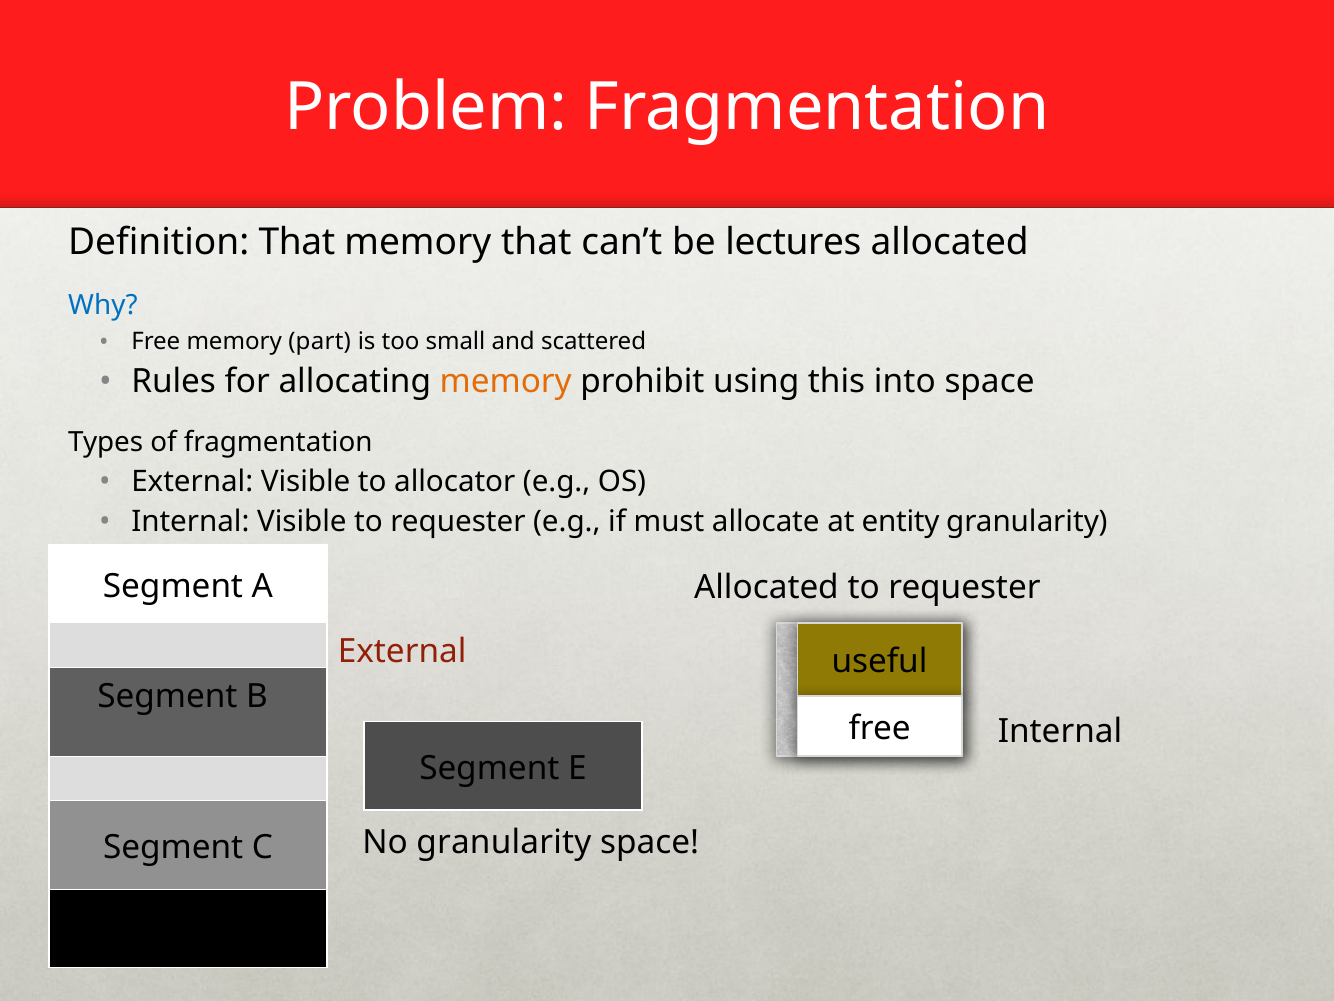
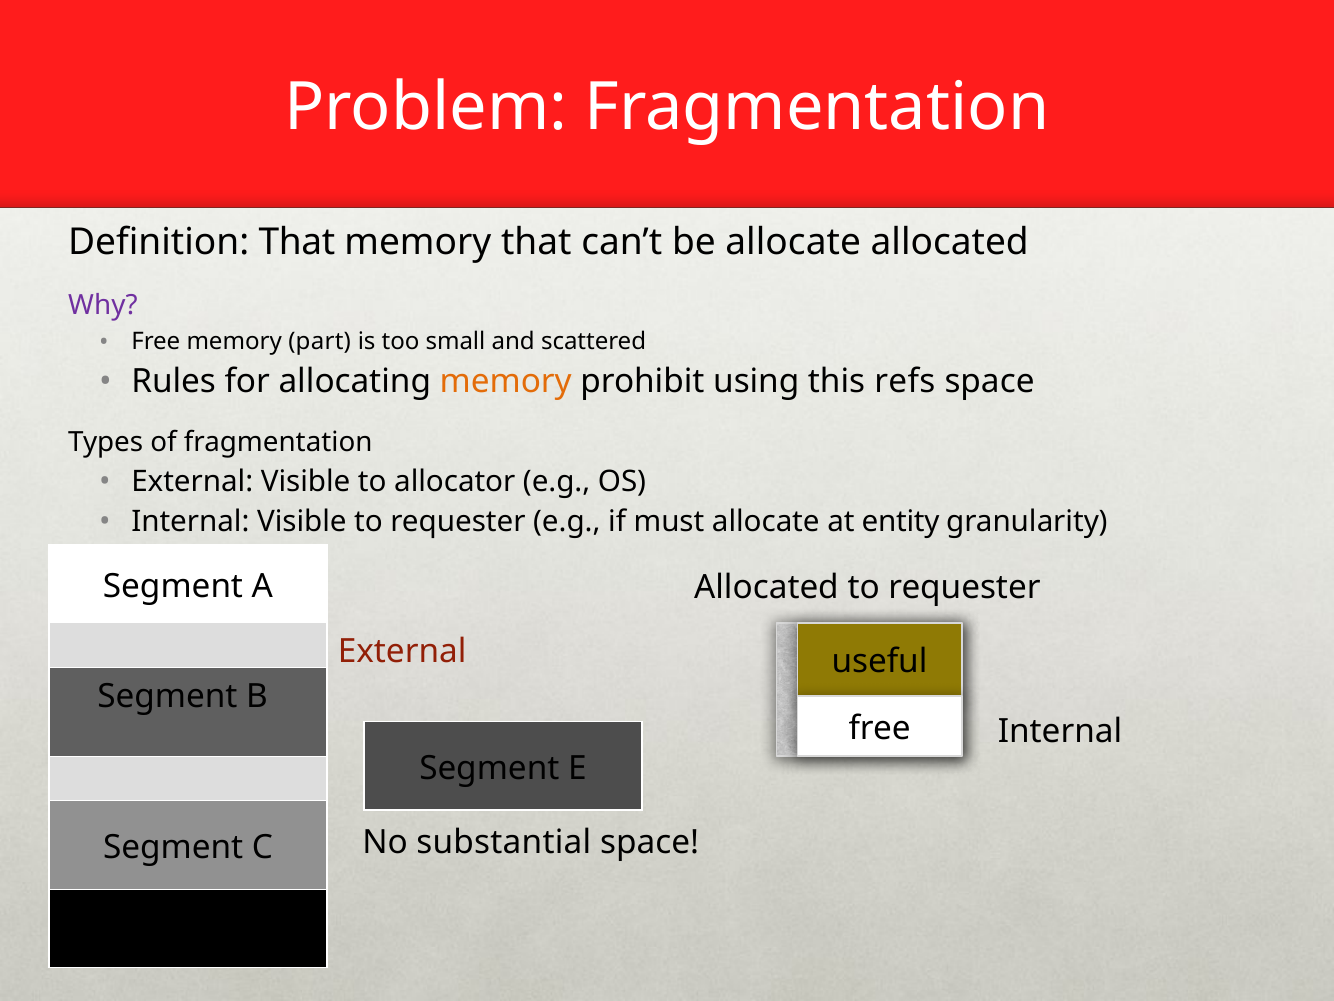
be lectures: lectures -> allocate
Why colour: blue -> purple
into: into -> refs
No granularity: granularity -> substantial
